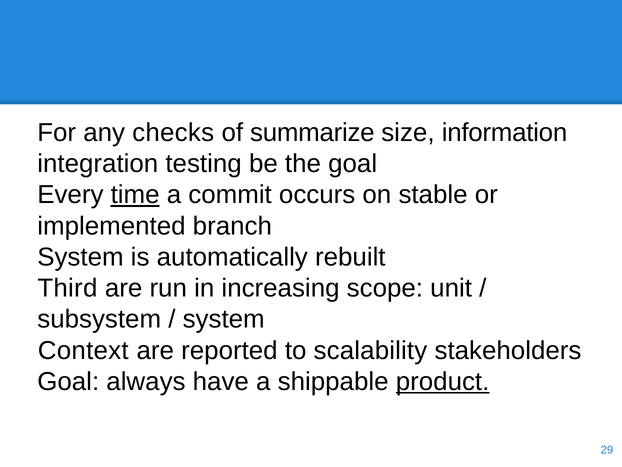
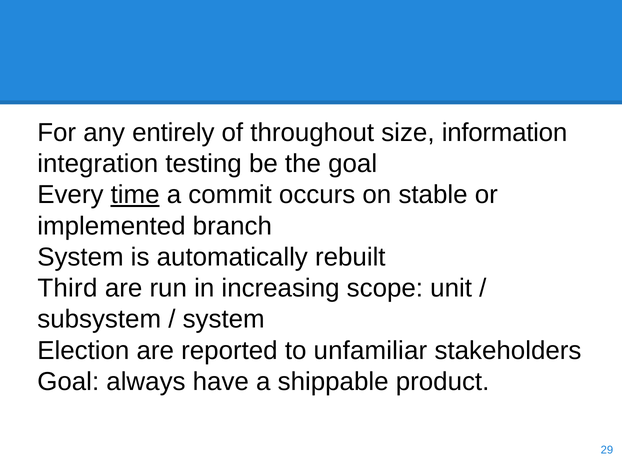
checks: checks -> entirely
summarize: summarize -> throughout
Context: Context -> Election
scalability: scalability -> unfamiliar
product underline: present -> none
